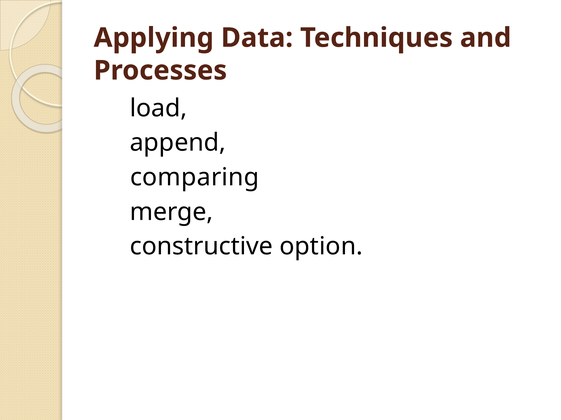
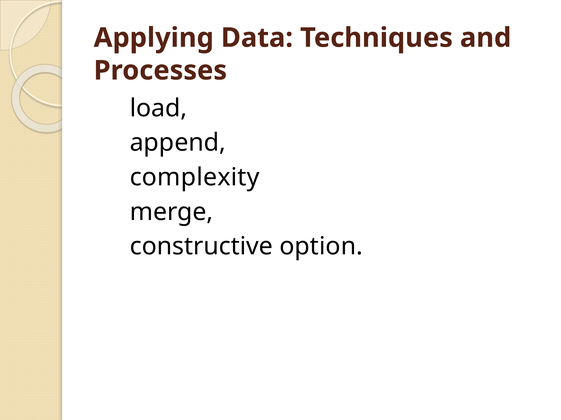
comparing: comparing -> complexity
